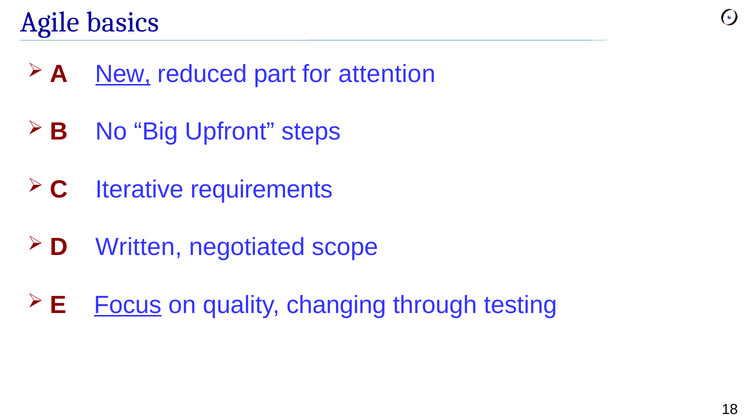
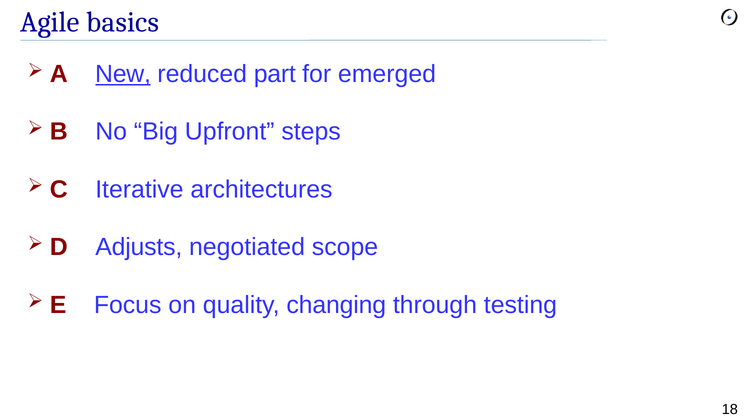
attention: attention -> emerged
requirements: requirements -> architectures
Written: Written -> Adjusts
Focus underline: present -> none
